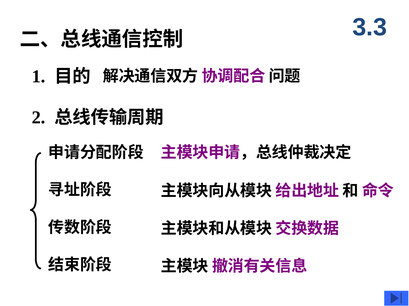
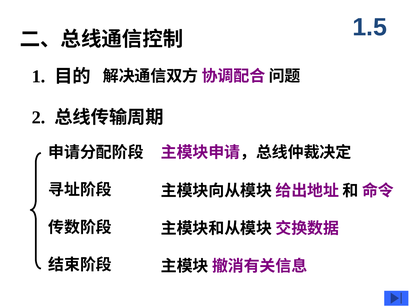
3.3: 3.3 -> 1.5
